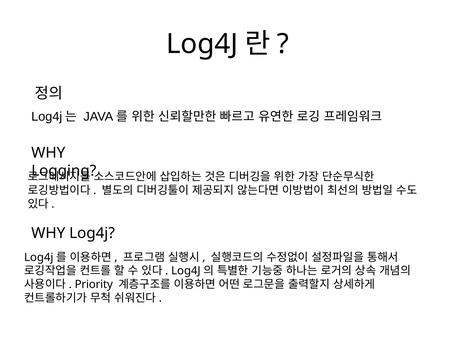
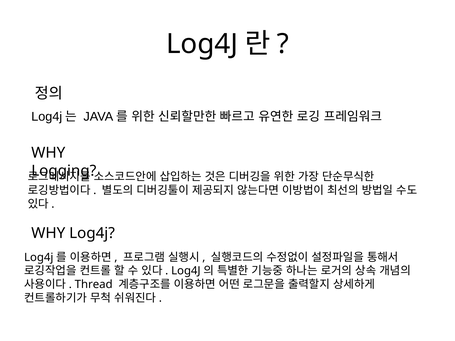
Priority: Priority -> Thread
